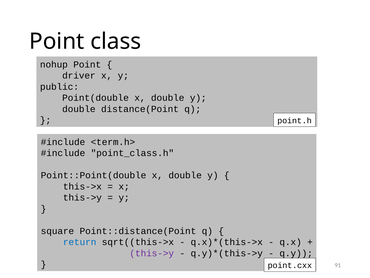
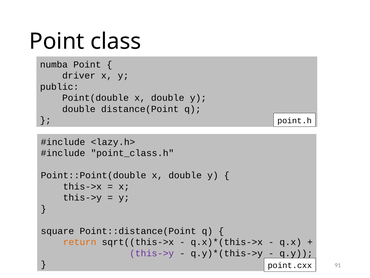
nohup: nohup -> numba
<term.h>: <term.h> -> <lazy.h>
return colour: blue -> orange
